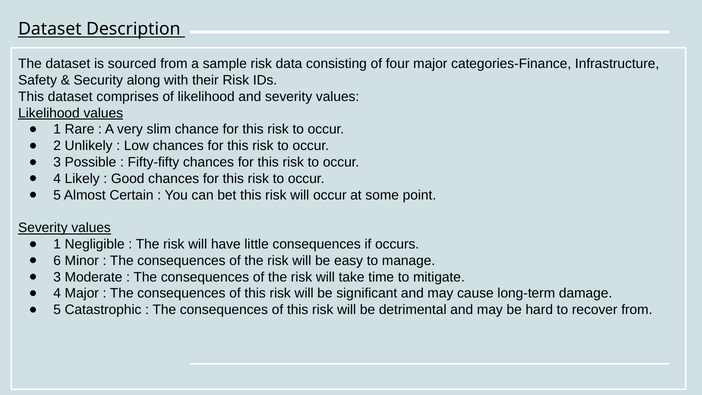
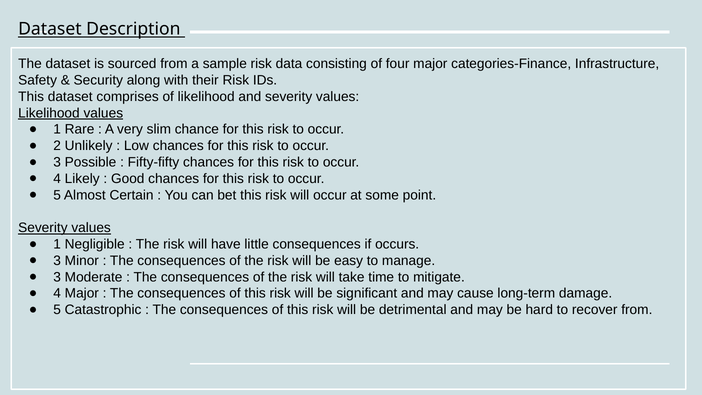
6 at (57, 261): 6 -> 3
